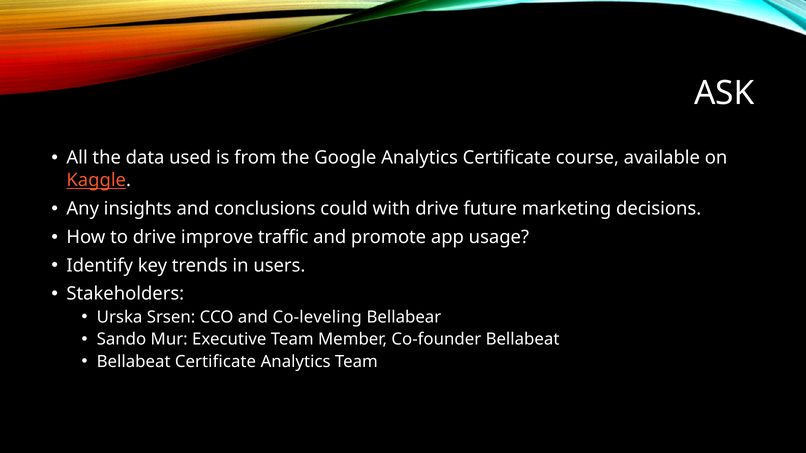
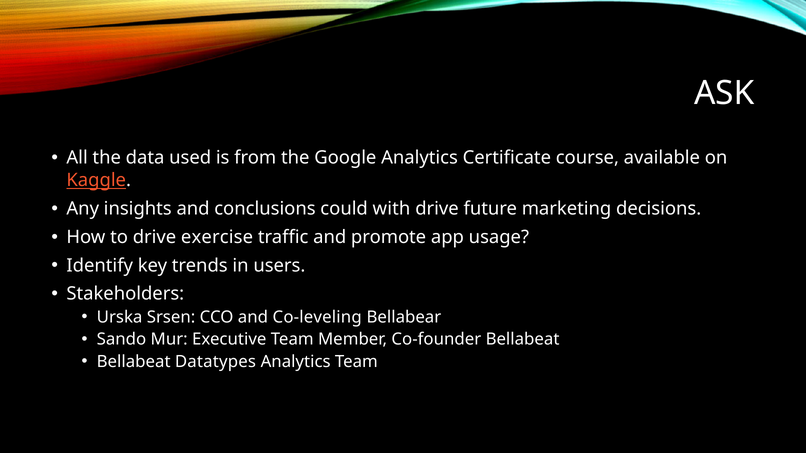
improve: improve -> exercise
Bellabeat Certificate: Certificate -> Datatypes
